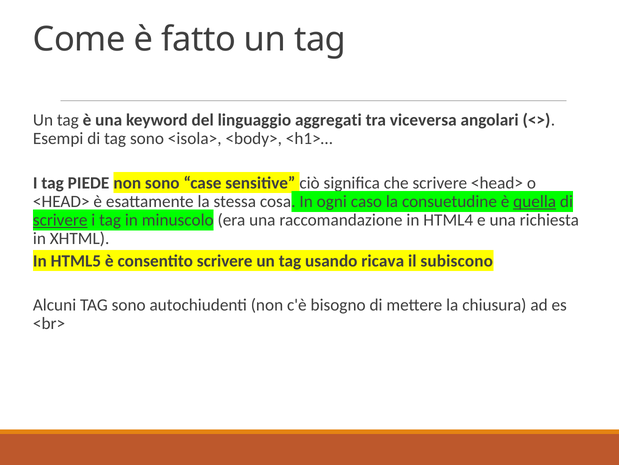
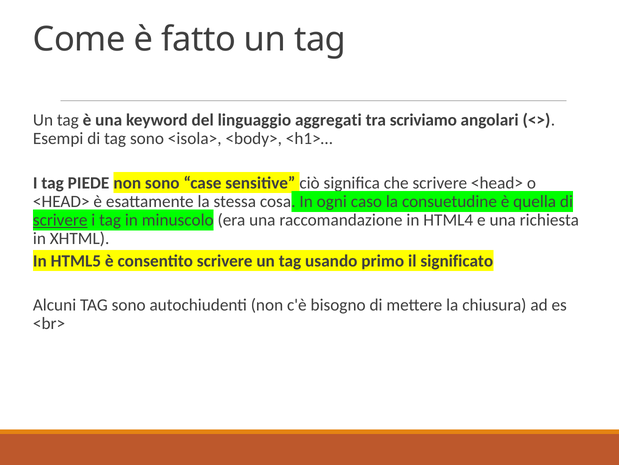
viceversa: viceversa -> scriviamo
quella underline: present -> none
ricava: ricava -> primo
subiscono: subiscono -> significato
